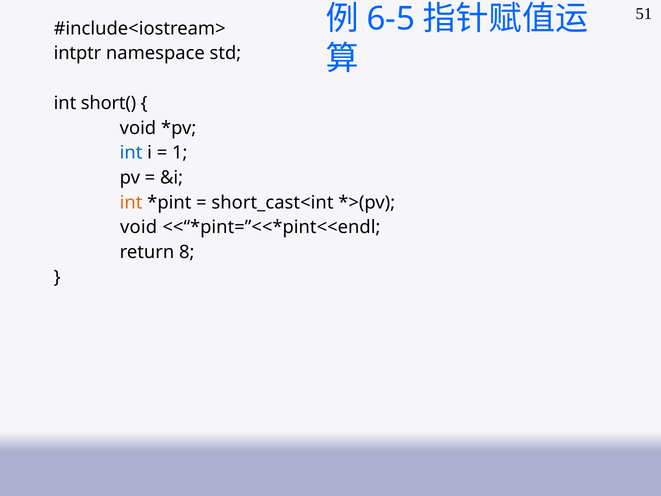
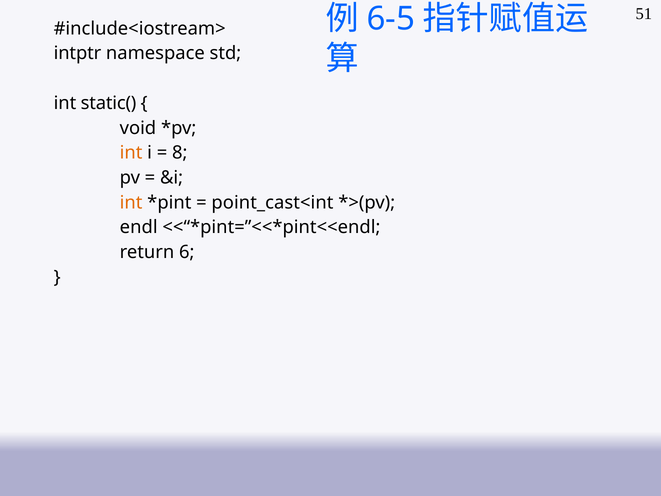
short(: short( -> static(
int at (131, 153) colour: blue -> orange
1: 1 -> 8
short_cast<int: short_cast<int -> point_cast<int
void at (139, 227): void -> endl
8: 8 -> 6
